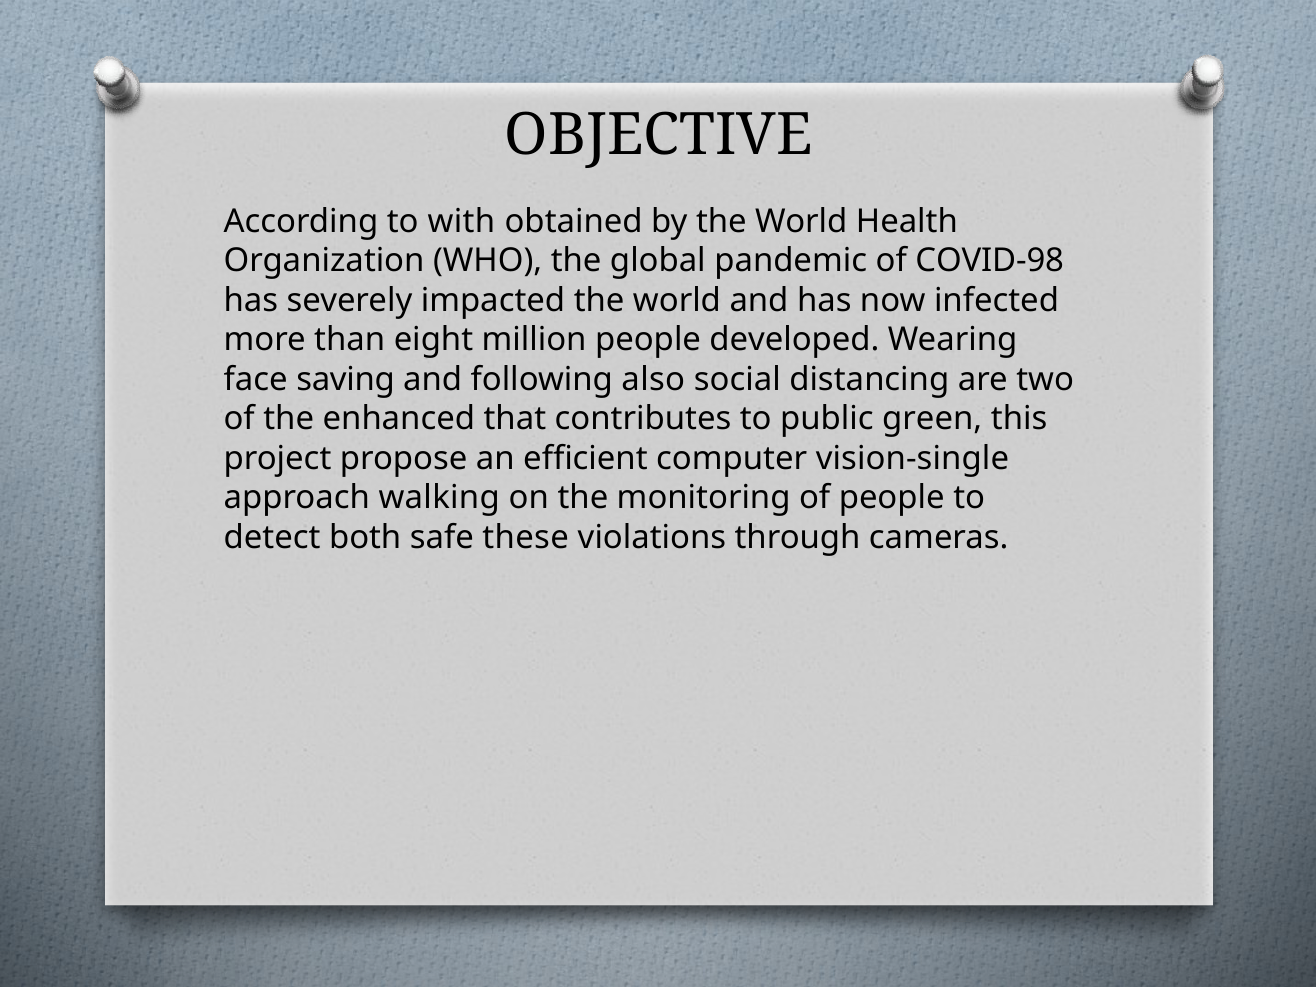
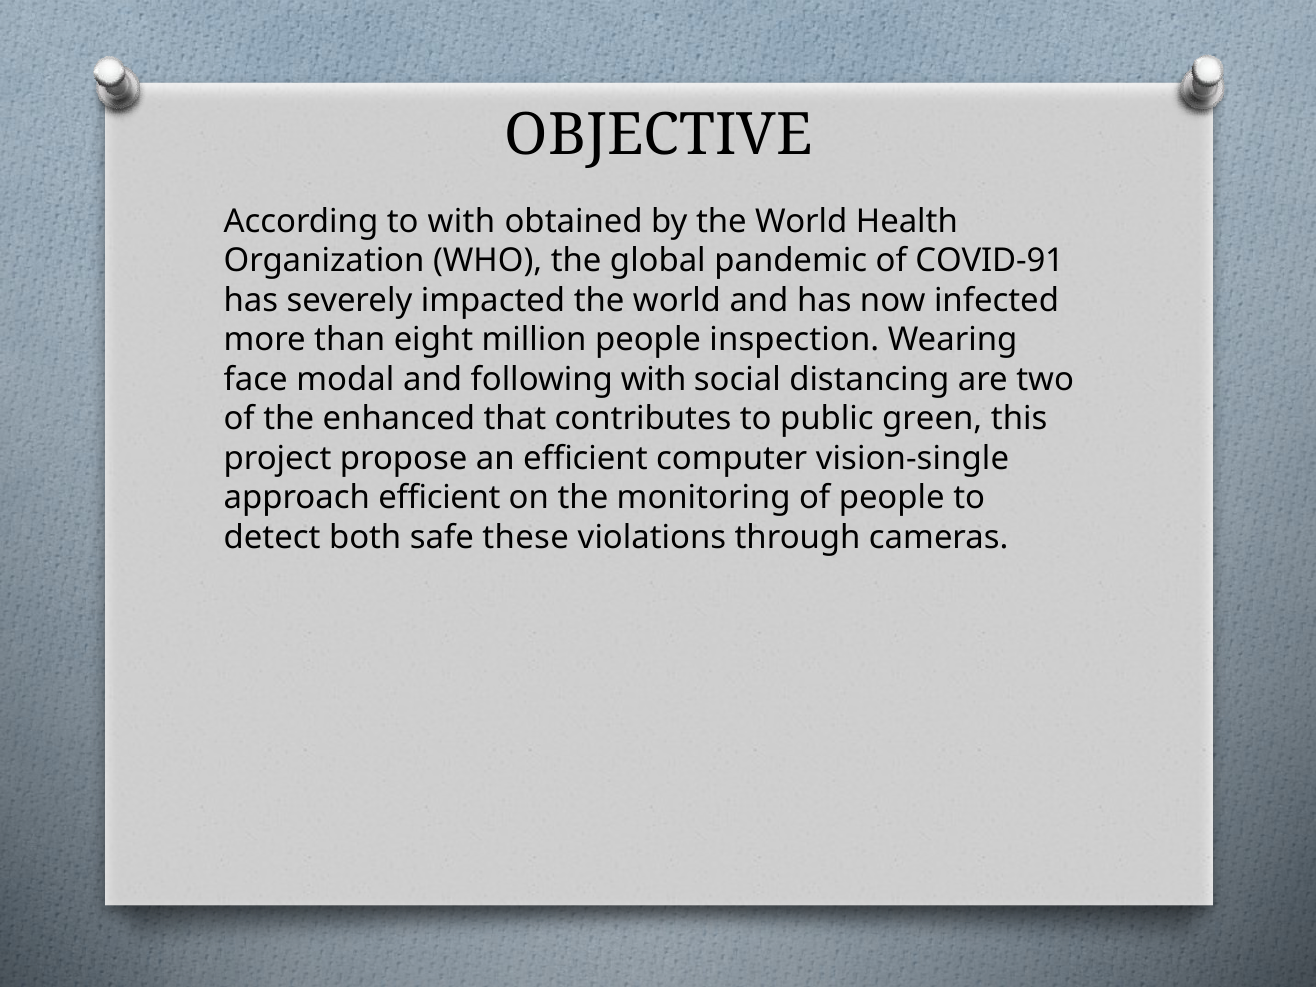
COVID-98: COVID-98 -> COVID-91
developed: developed -> inspection
saving: saving -> modal
following also: also -> with
approach walking: walking -> efficient
